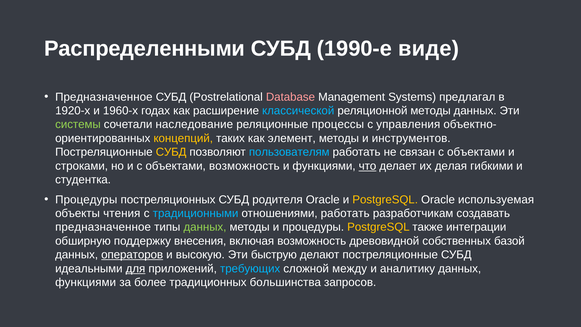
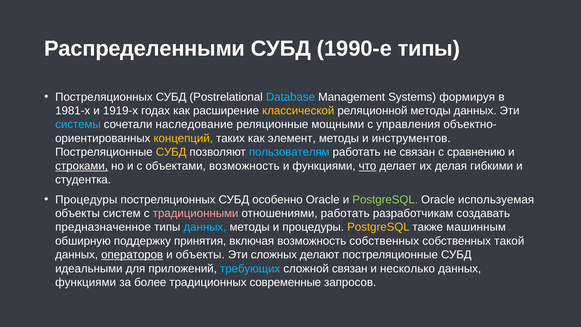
1990-е виде: виде -> типы
Предназначенное at (104, 97): Предназначенное -> Постреляционных
Database colour: pink -> light blue
предлагал: предлагал -> формируя
1920-х: 1920-х -> 1981-х
1960-х: 1960-х -> 1919-х
классической colour: light blue -> yellow
системы colour: light green -> light blue
процессы: процессы -> мощными
объектами at (476, 152): объектами -> сравнению
строками underline: none -> present
родителя: родителя -> особенно
PostgreSQL at (385, 199) colour: yellow -> light green
чтения: чтения -> систем
традиционными colour: light blue -> pink
данных at (205, 227) colour: light green -> light blue
интеграции: интеграции -> машинным
внесения: внесения -> принятия
возможность древовидной: древовидной -> собственных
базой: базой -> такой
и высокую: высокую -> объекты
быструю: быструю -> сложных
для underline: present -> none
сложной между: между -> связан
аналитику: аналитику -> несколько
большинства: большинства -> современные
